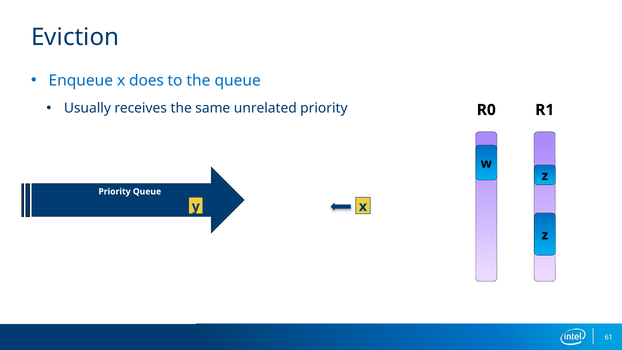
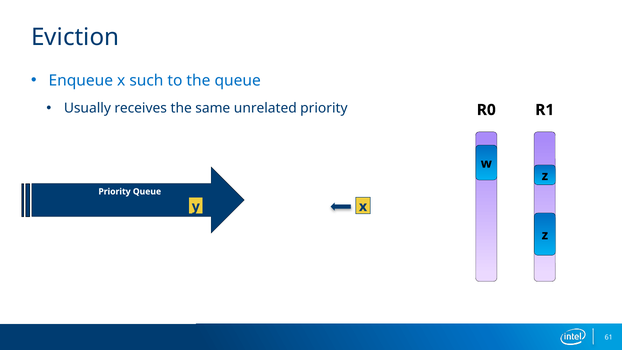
does: does -> such
